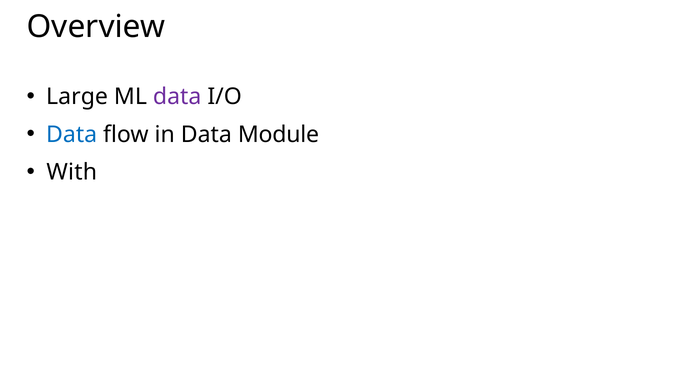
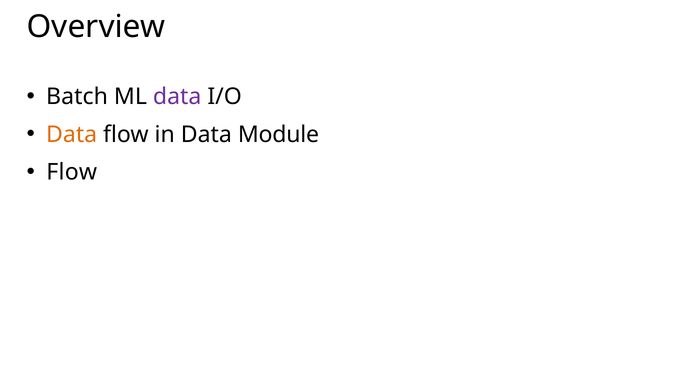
Large: Large -> Batch
Data at (72, 135) colour: blue -> orange
With at (72, 172): With -> Flow
